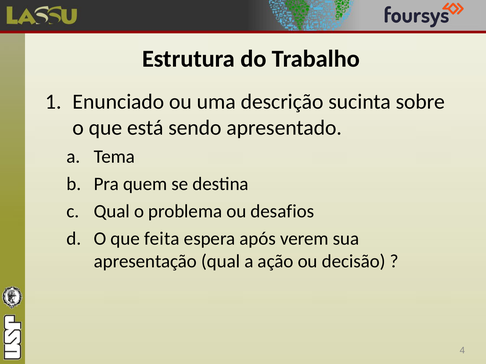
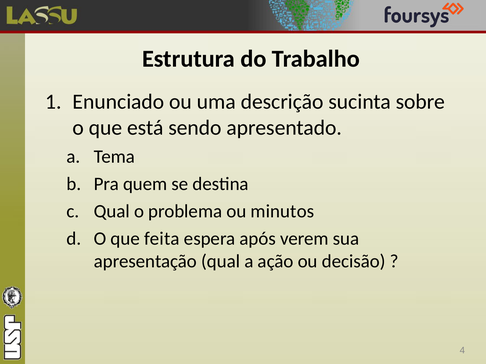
desafios: desafios -> minutos
